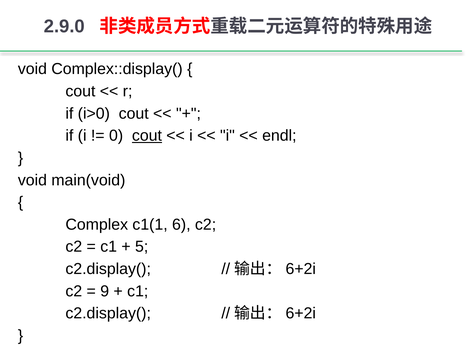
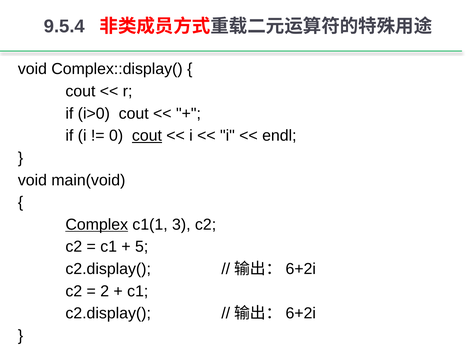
2.9.0: 2.9.0 -> 9.5.4
Complex underline: none -> present
6: 6 -> 3
9: 9 -> 2
